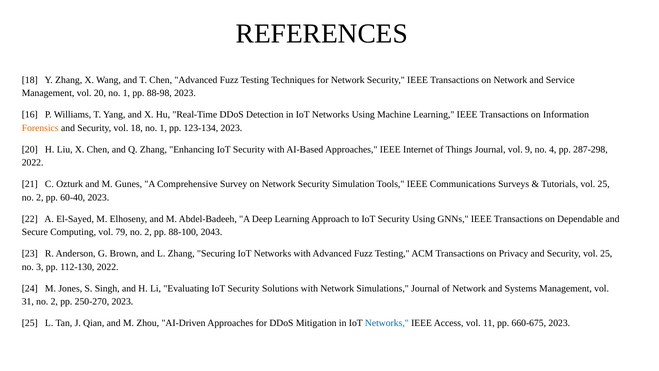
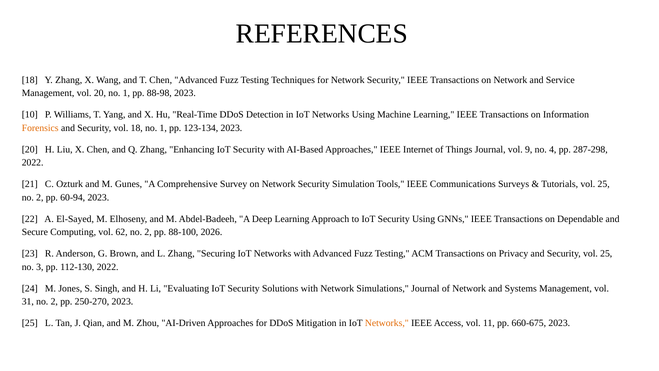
16: 16 -> 10
60-40: 60-40 -> 60-94
79: 79 -> 62
2043: 2043 -> 2026
Networks at (387, 323) colour: blue -> orange
